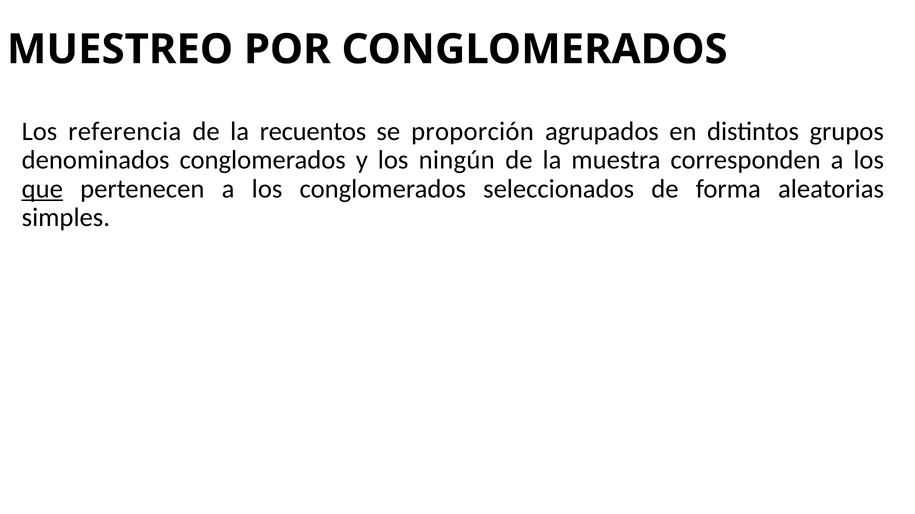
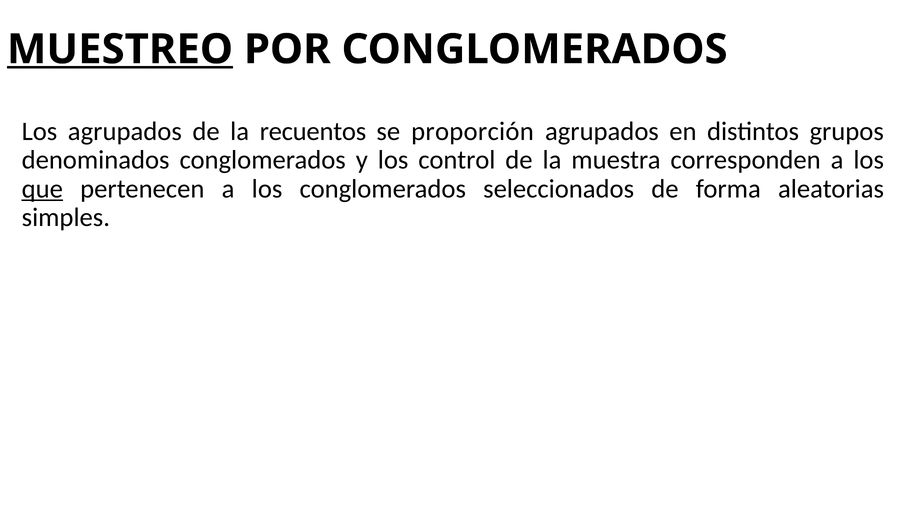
MUESTREO underline: none -> present
Los referencia: referencia -> agrupados
ningún: ningún -> control
